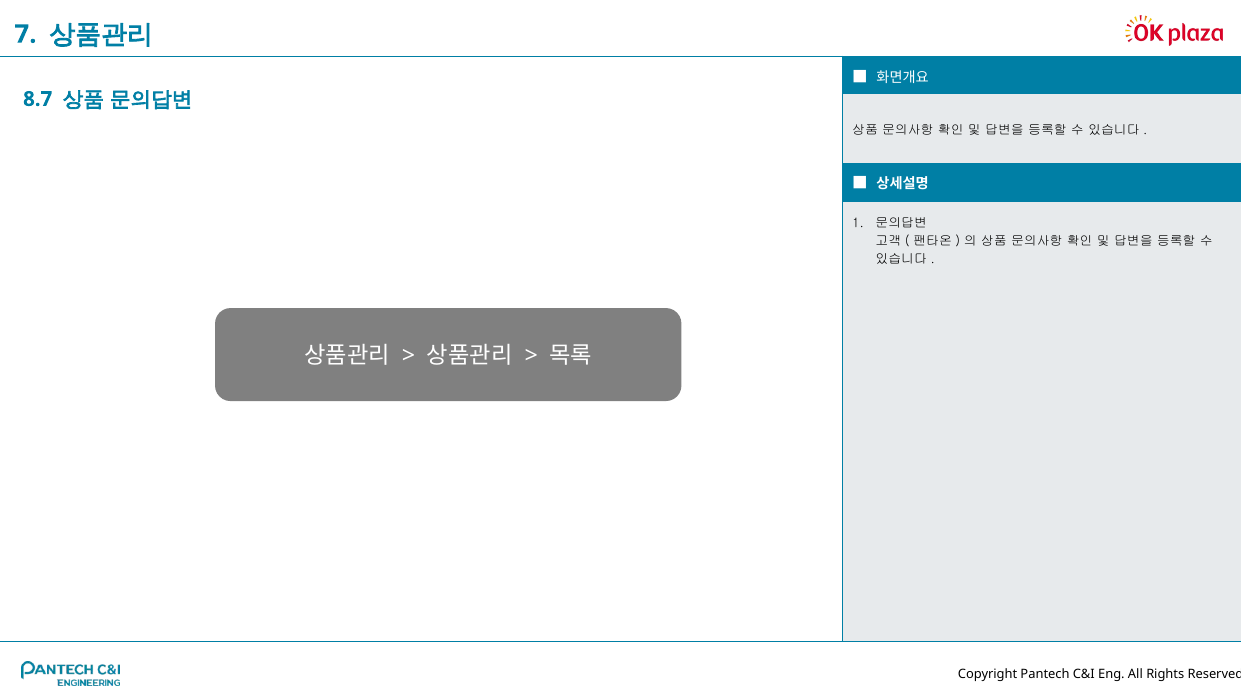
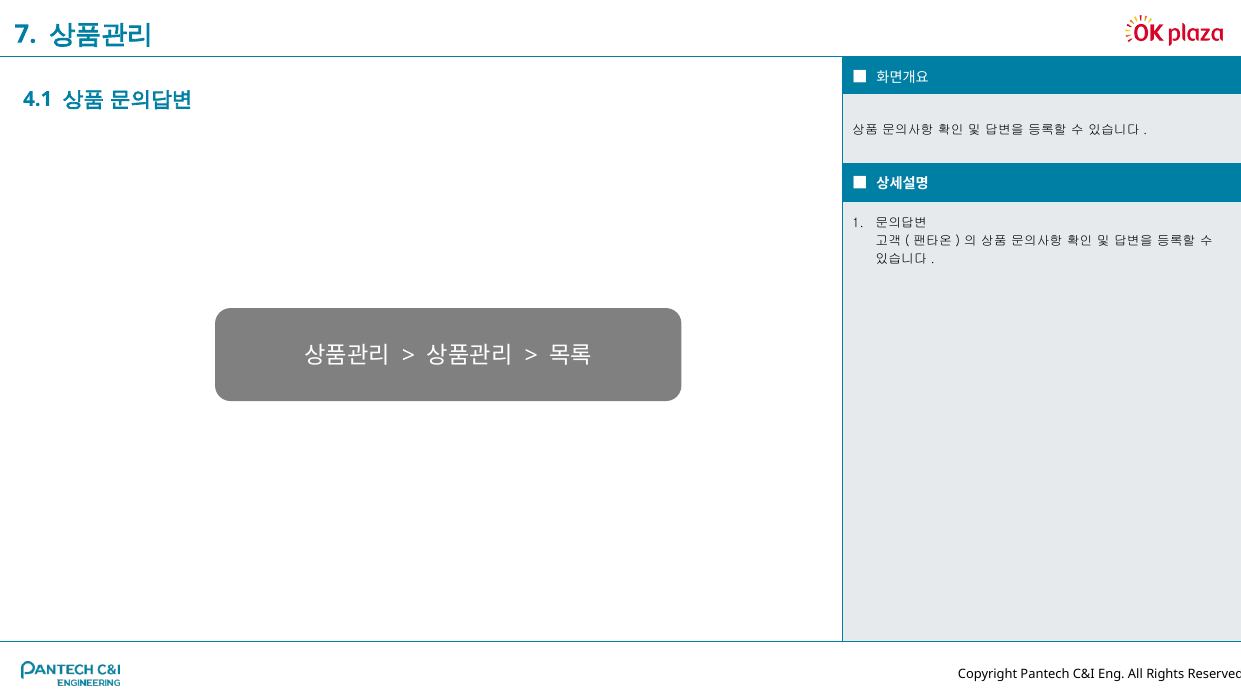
8.7: 8.7 -> 4.1
